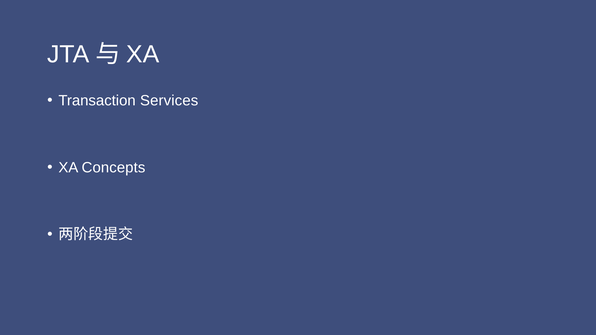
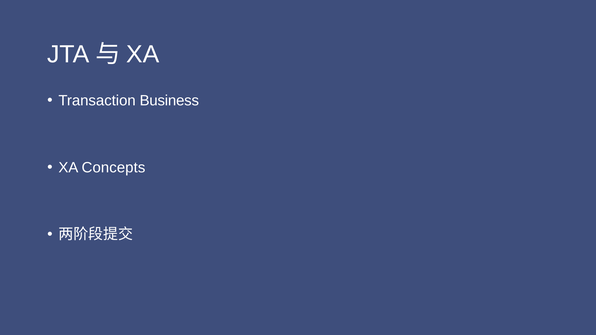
Services: Services -> Business
